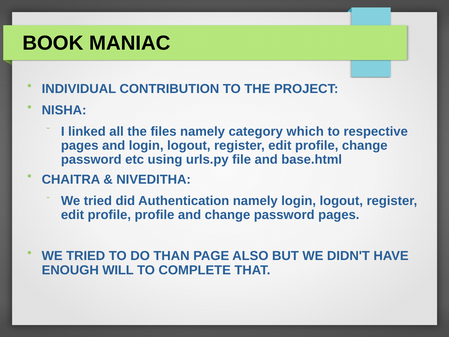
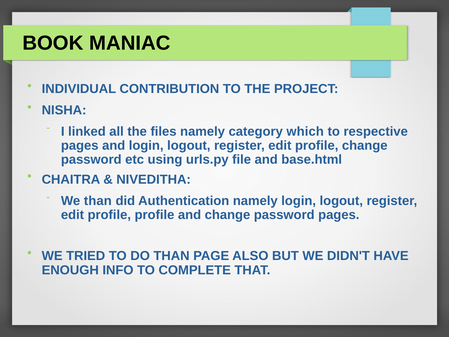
tried at (98, 201): tried -> than
WILL: WILL -> INFO
